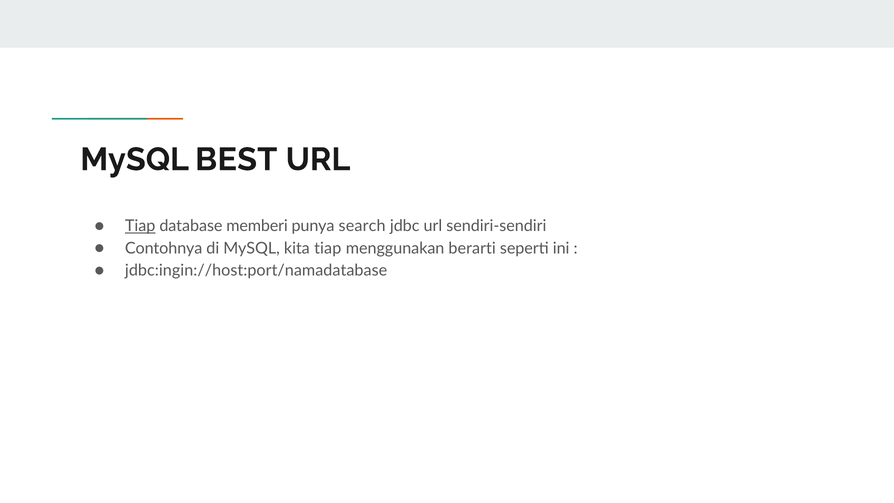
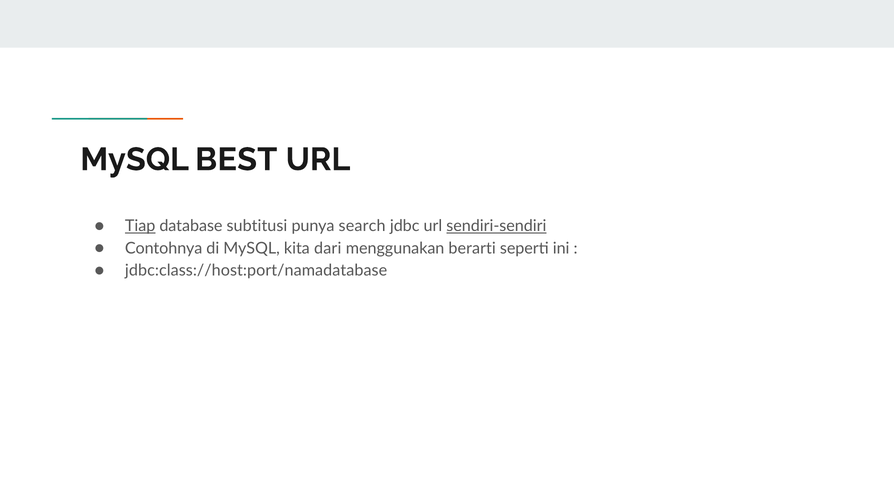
memberi: memberi -> subtitusi
sendiri-sendiri underline: none -> present
kita tiap: tiap -> dari
jdbc:ingin://host:port/namadatabase: jdbc:ingin://host:port/namadatabase -> jdbc:class://host:port/namadatabase
